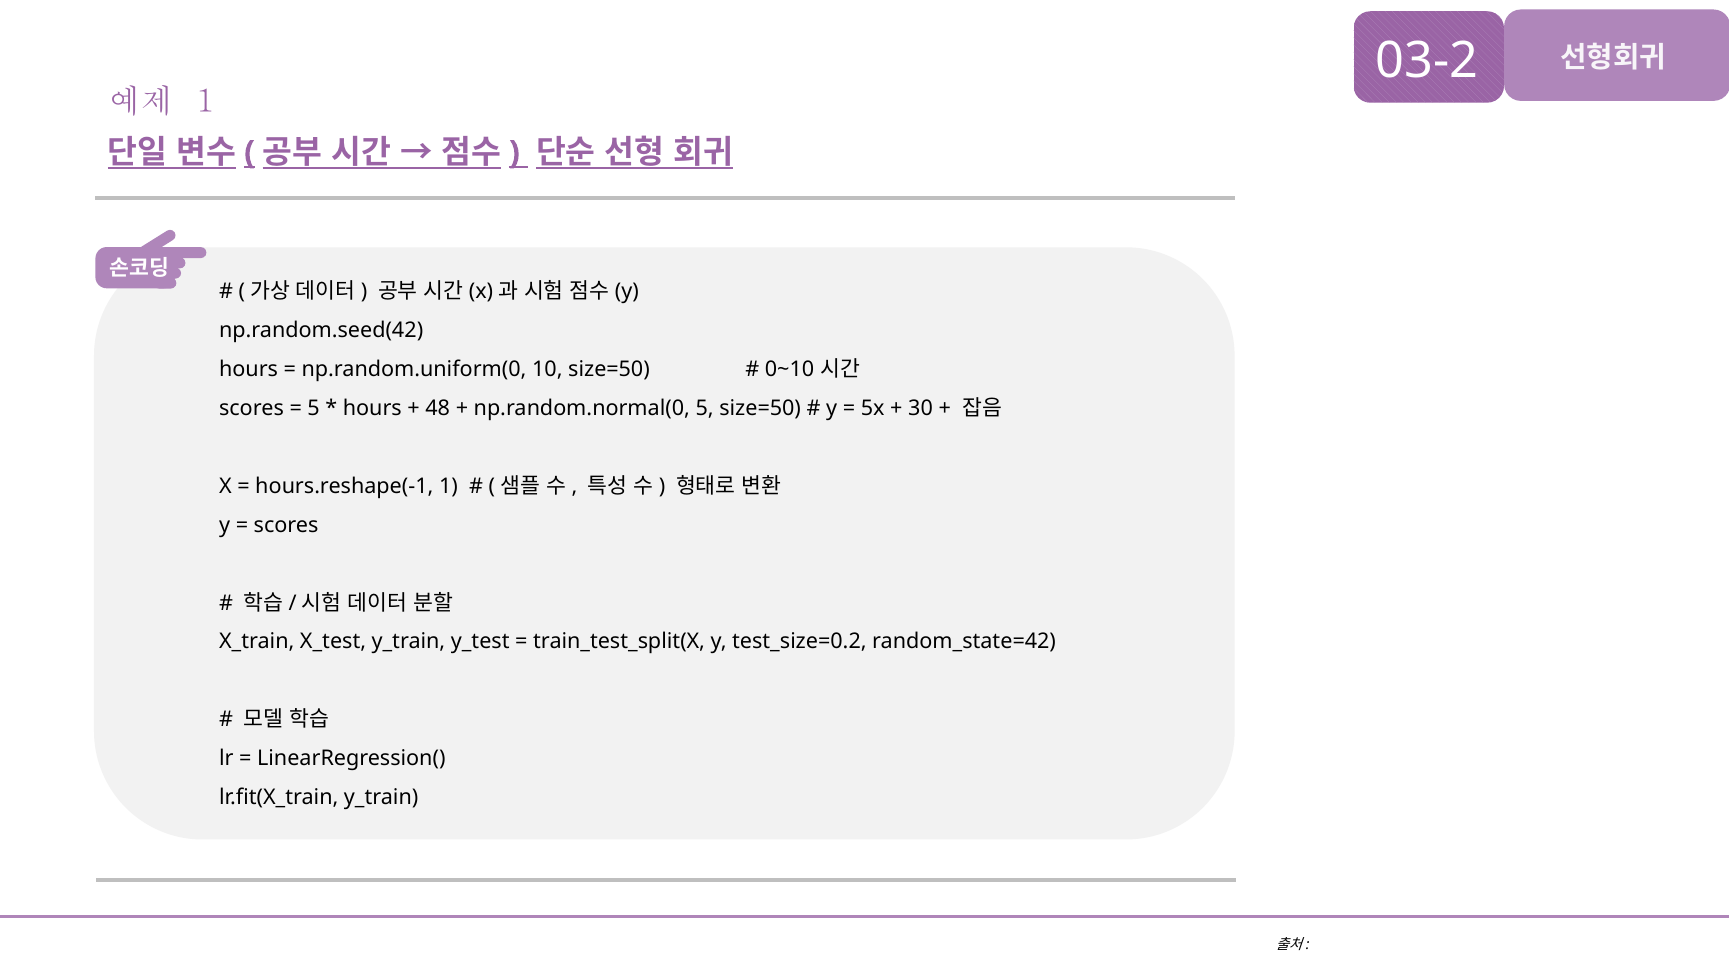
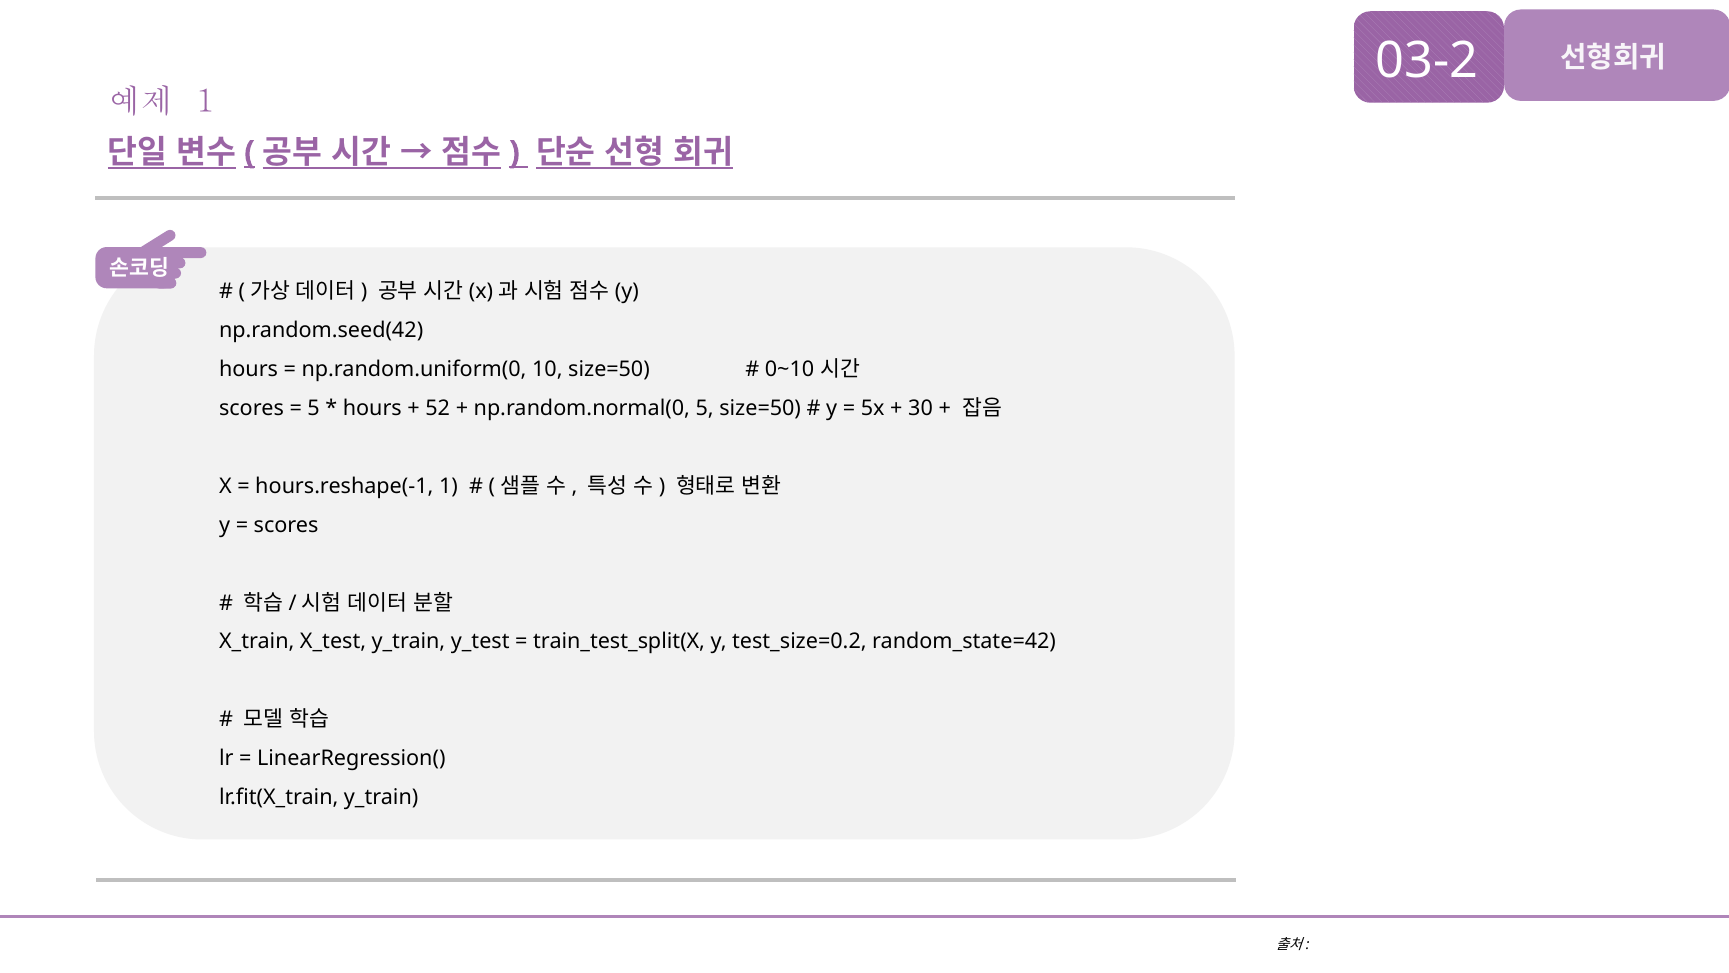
48: 48 -> 52
